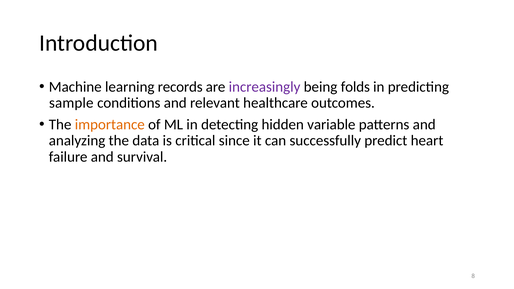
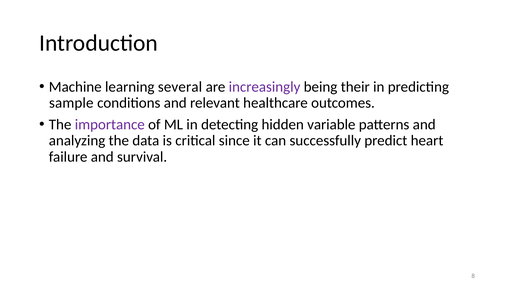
records: records -> several
folds: folds -> their
importance colour: orange -> purple
